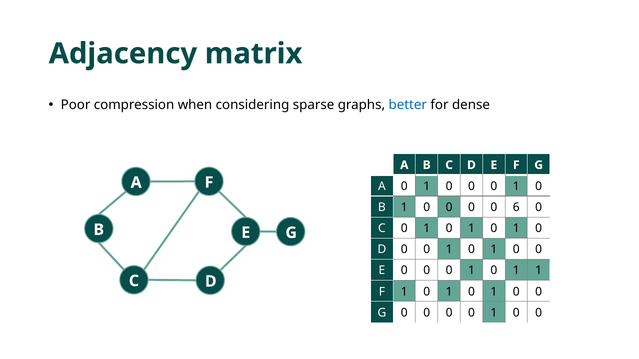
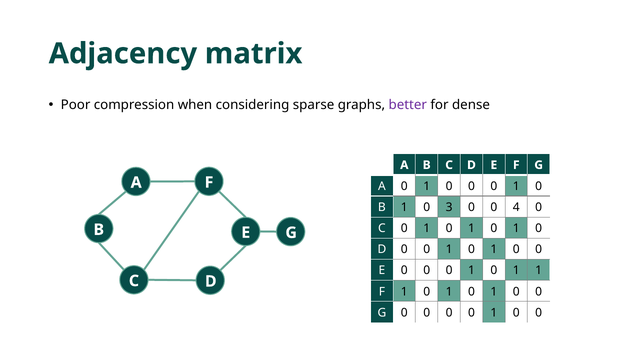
better colour: blue -> purple
B 1 0 0: 0 -> 3
6: 6 -> 4
